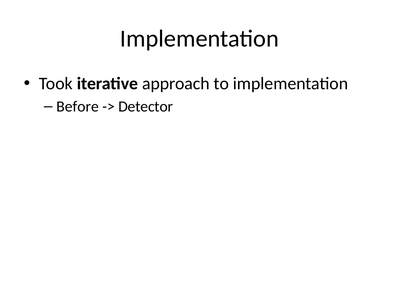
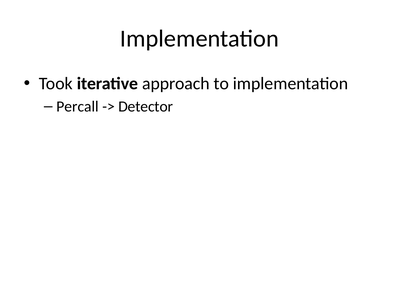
Before: Before -> Percall
